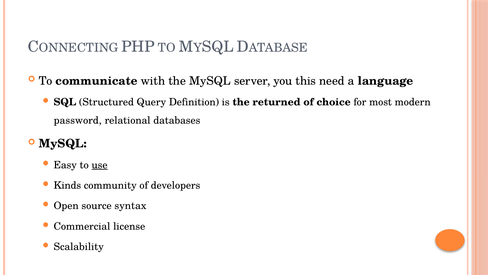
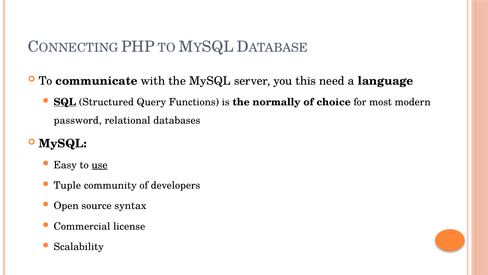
SQL at (65, 102) underline: none -> present
Definition: Definition -> Functions
returned: returned -> normally
Kinds: Kinds -> Tuple
